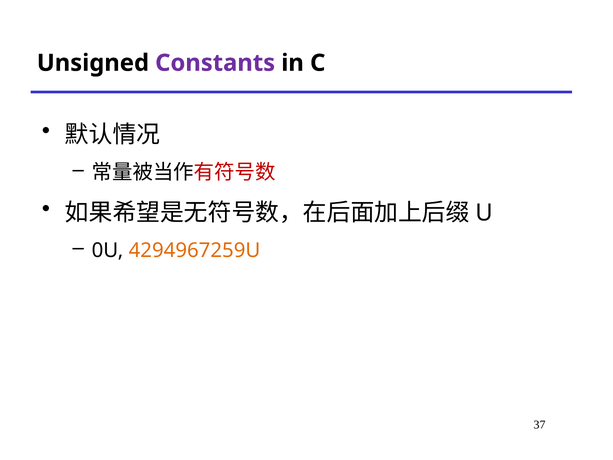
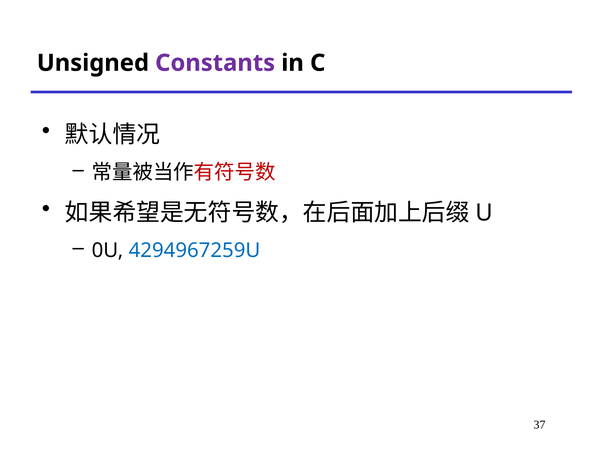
4294967259U colour: orange -> blue
